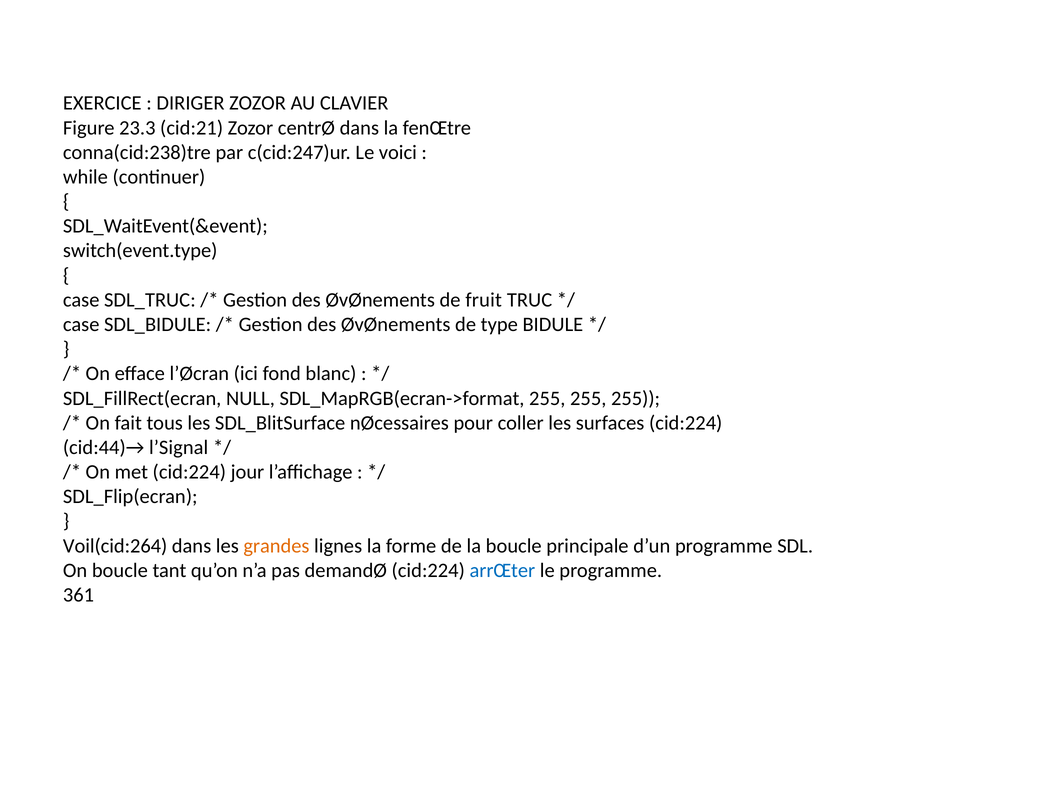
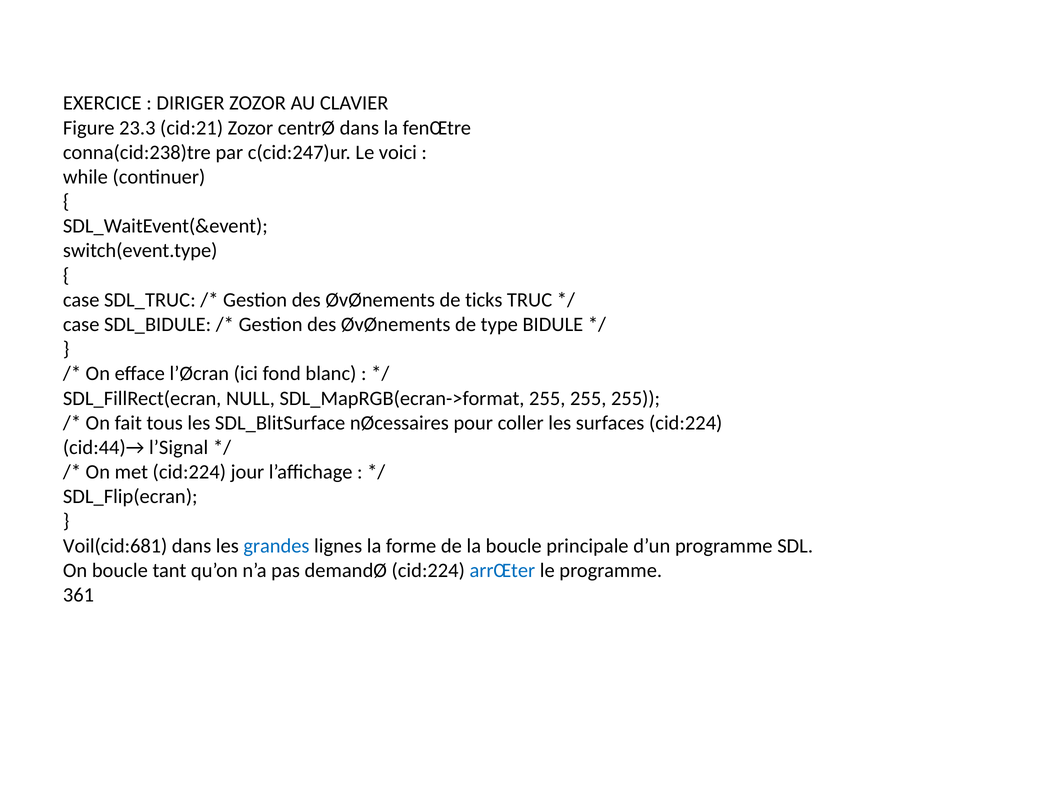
fruit: fruit -> ticks
Voil(cid:264: Voil(cid:264 -> Voil(cid:681
grandes colour: orange -> blue
